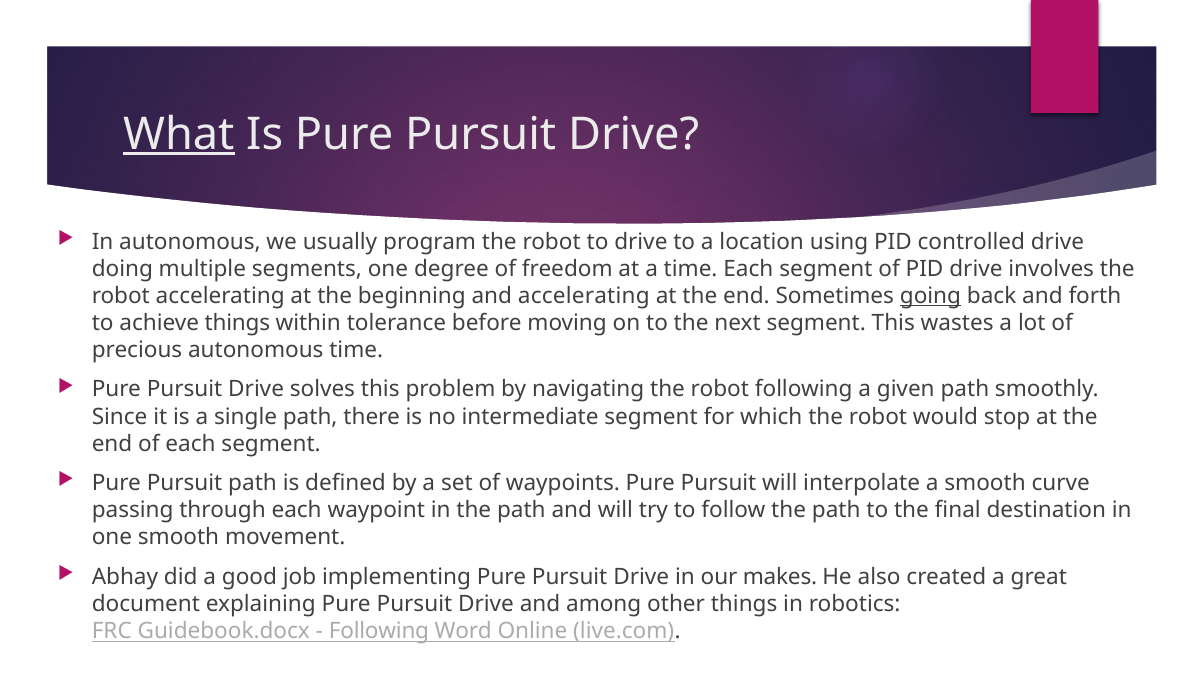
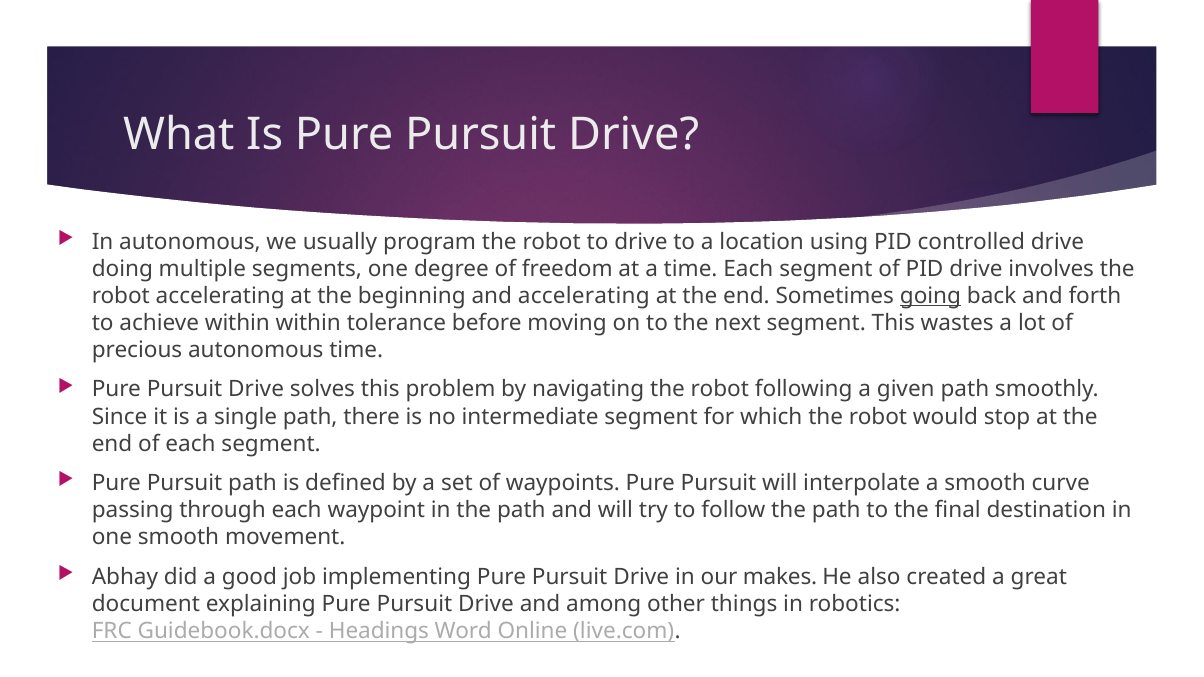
What underline: present -> none
achieve things: things -> within
Following at (379, 631): Following -> Headings
